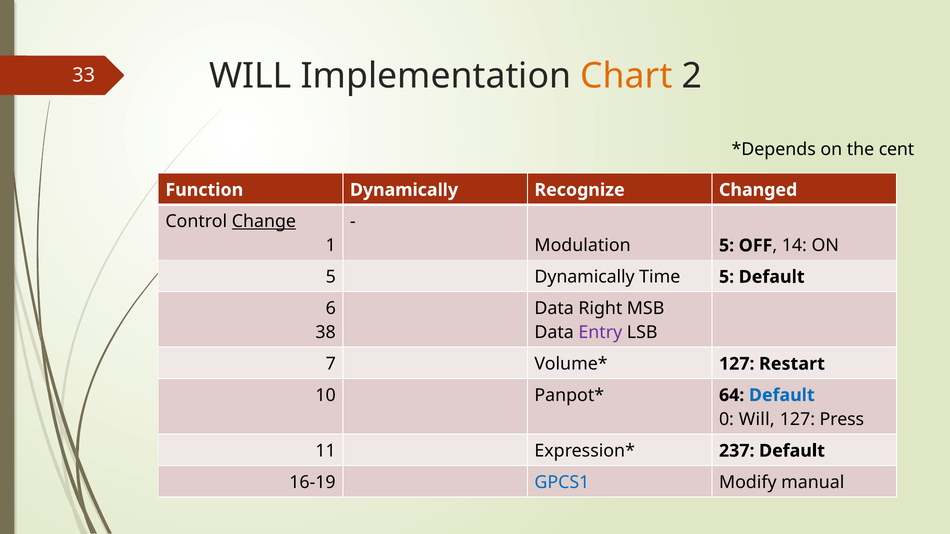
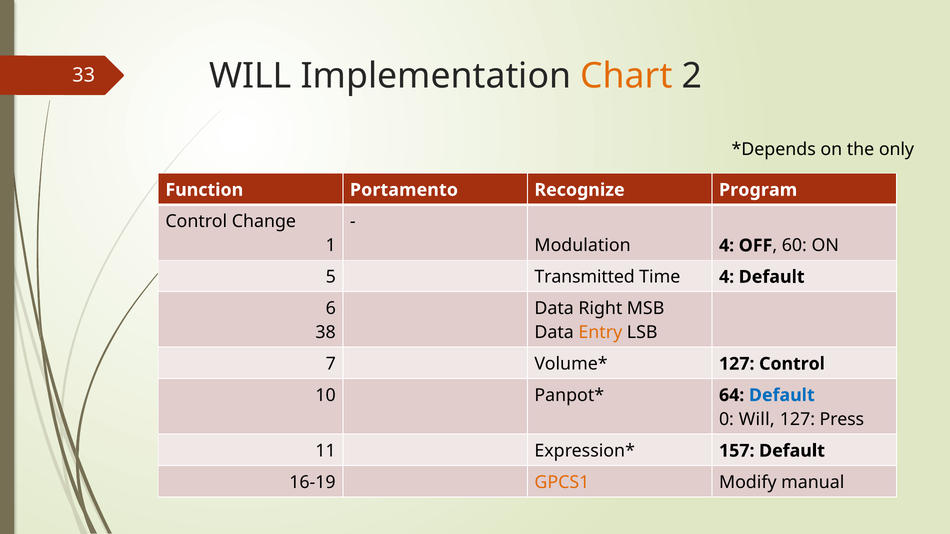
cent: cent -> only
Function Dynamically: Dynamically -> Portamento
Changed: Changed -> Program
Change underline: present -> none
Modulation 5: 5 -> 4
14: 14 -> 60
5 Dynamically: Dynamically -> Transmitted
Time 5: 5 -> 4
Entry colour: purple -> orange
127 Restart: Restart -> Control
237: 237 -> 157
GPCS1 colour: blue -> orange
